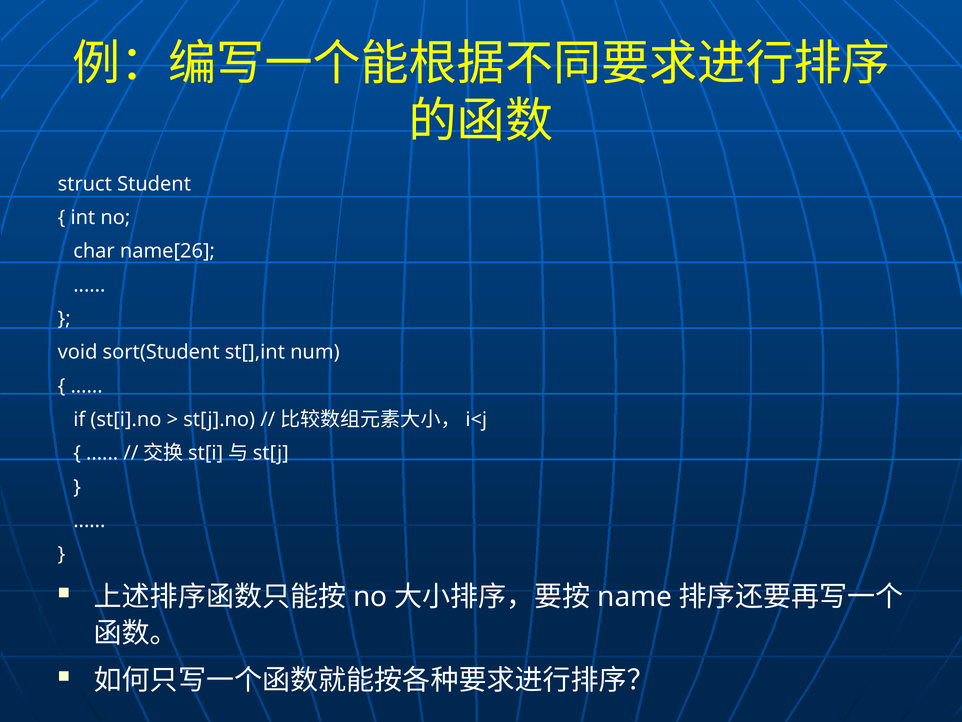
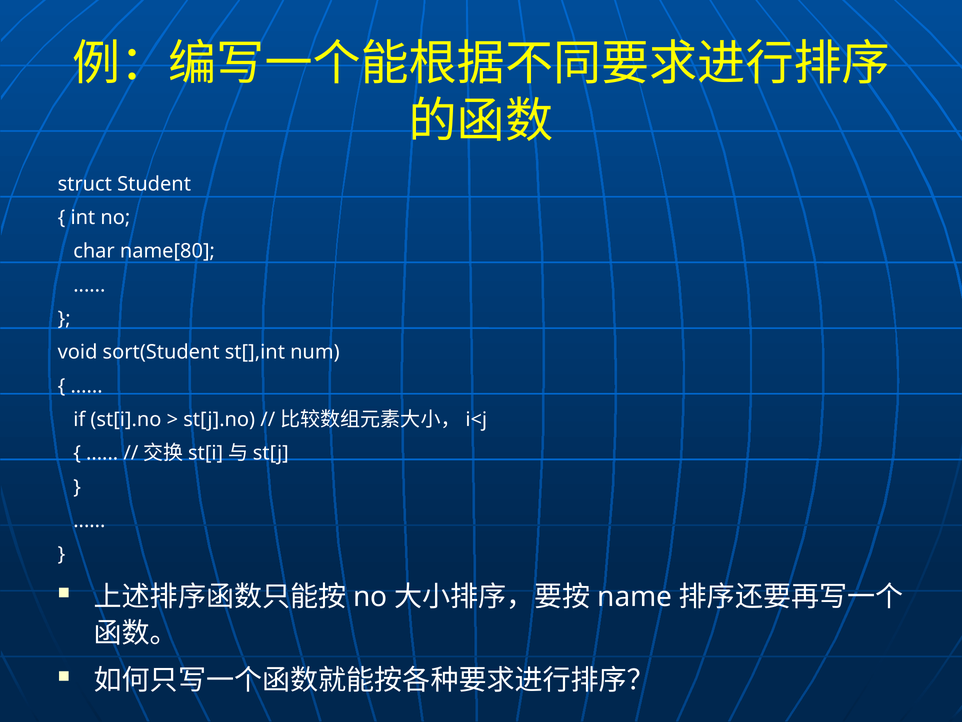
name[26: name[26 -> name[80
